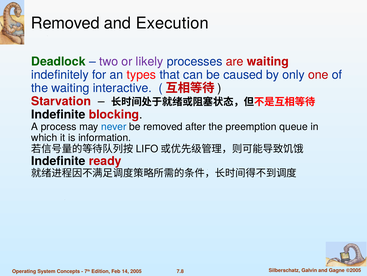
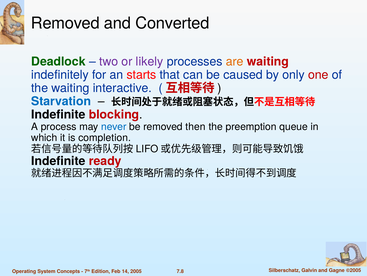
Execution: Execution -> Converted
are colour: red -> orange
types: types -> starts
Starvation colour: red -> blue
after: after -> then
information: information -> completion
